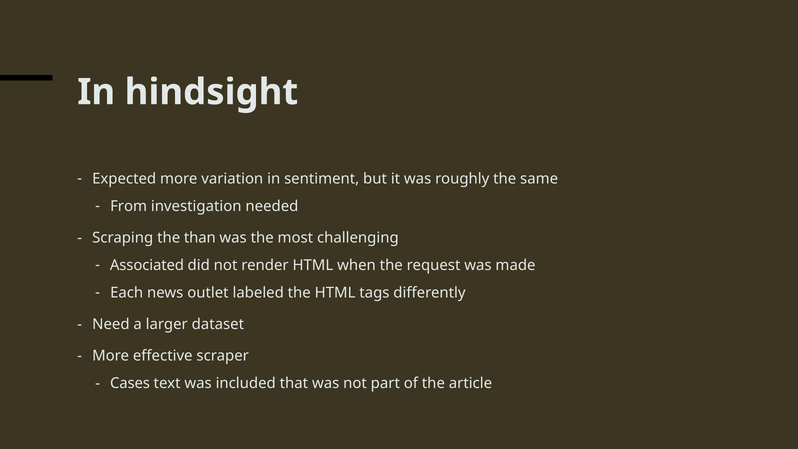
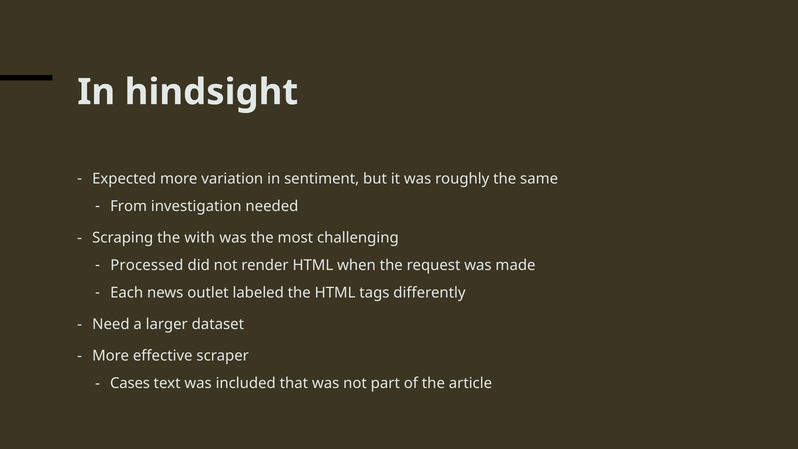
than: than -> with
Associated: Associated -> Processed
